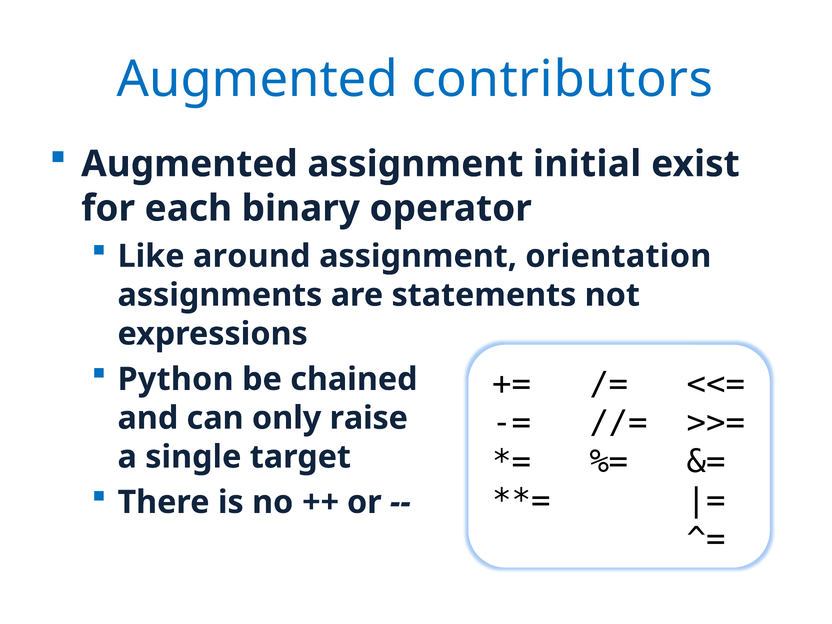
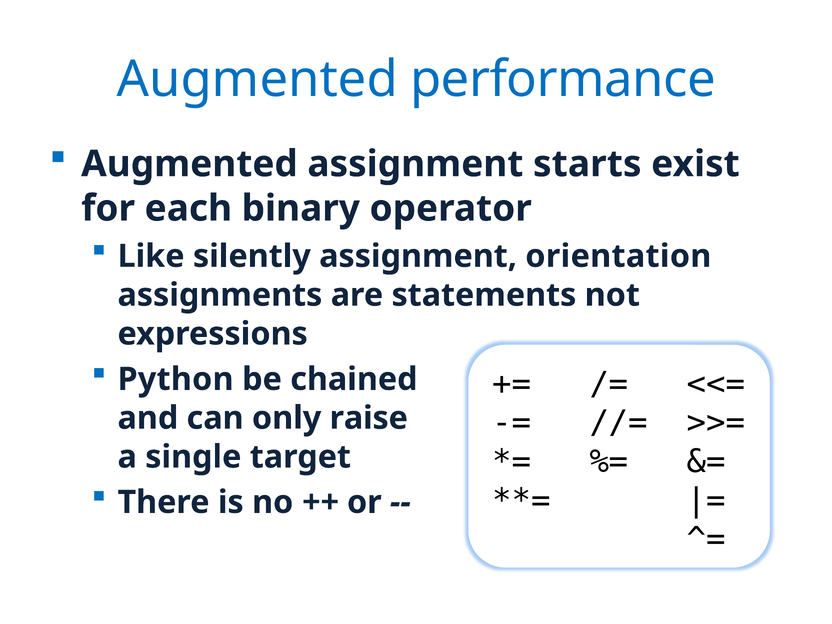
contributors: contributors -> performance
initial: initial -> starts
around: around -> silently
